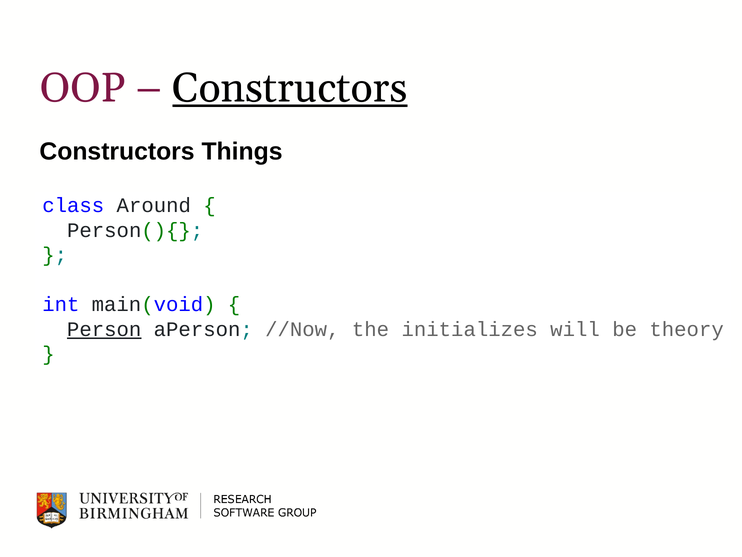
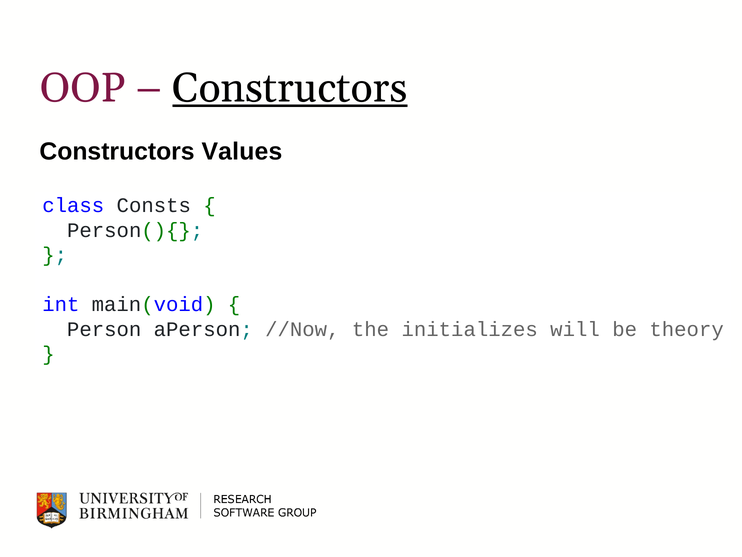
Things: Things -> Values
Around: Around -> Consts
Person underline: present -> none
